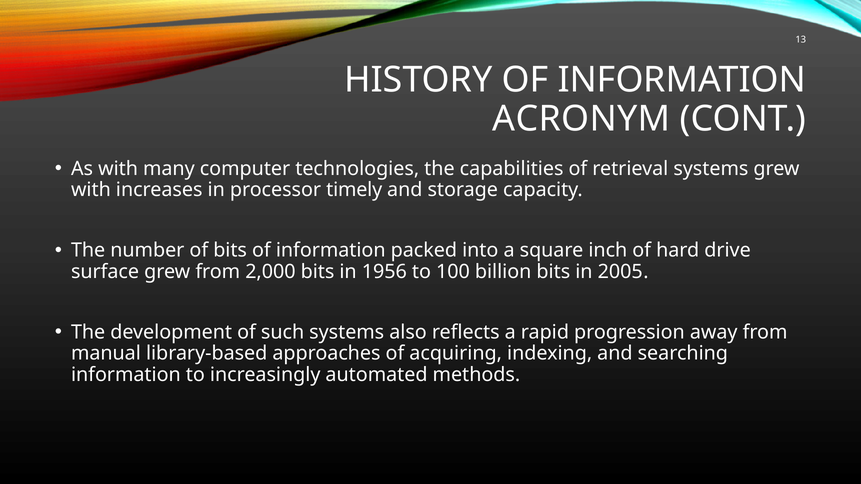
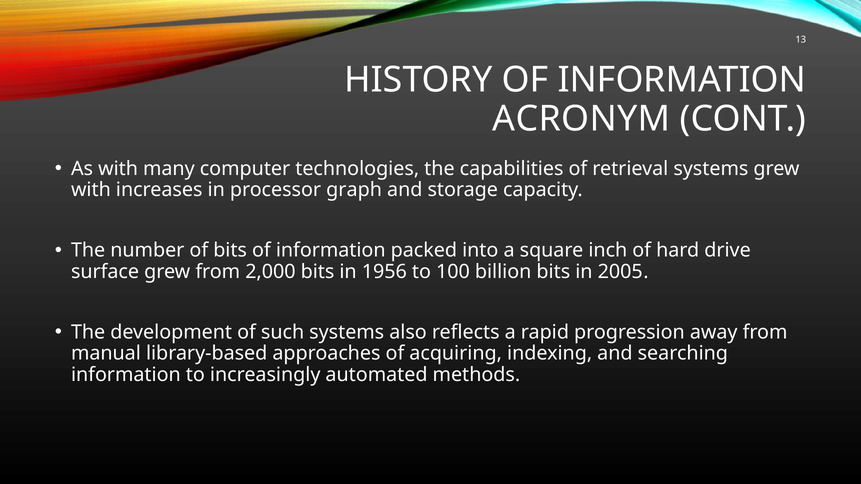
timely: timely -> graph
